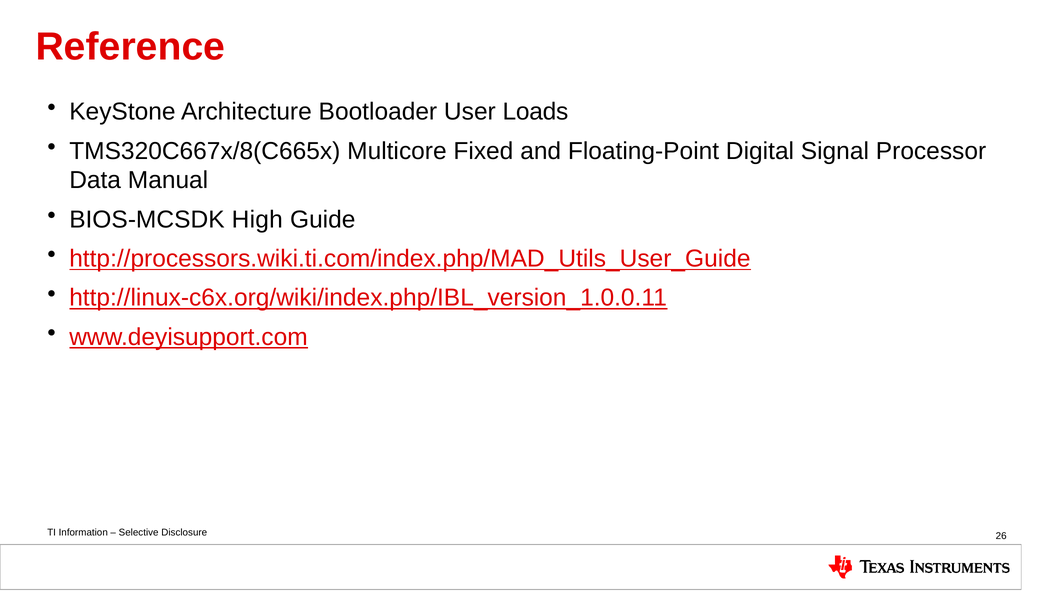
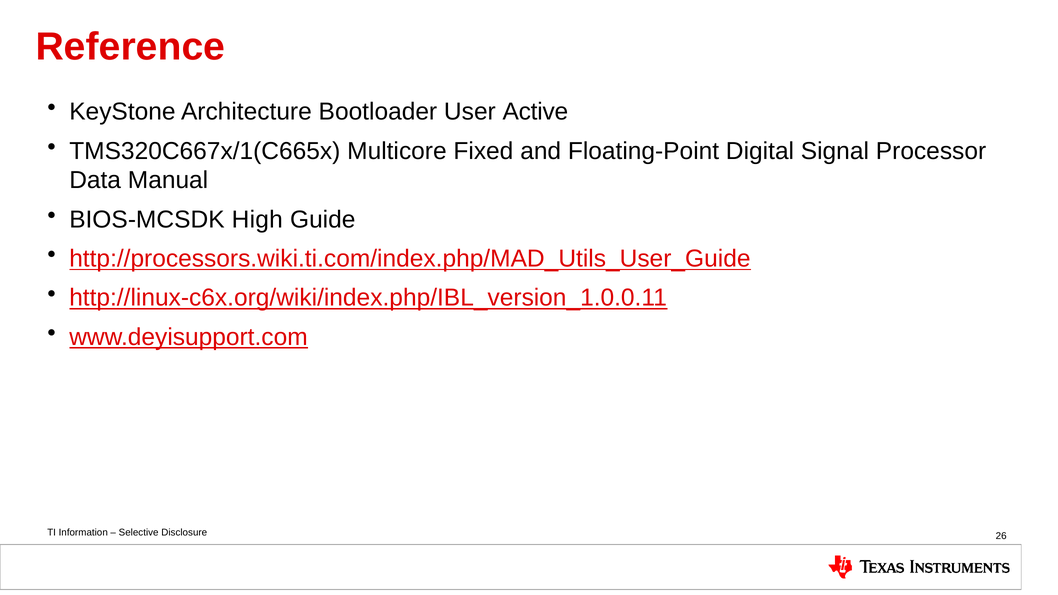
Loads: Loads -> Active
TMS320C667x/8(C665x: TMS320C667x/8(C665x -> TMS320C667x/1(C665x
